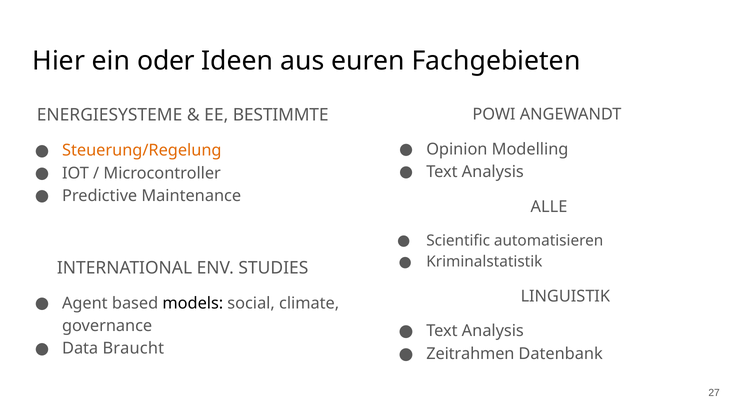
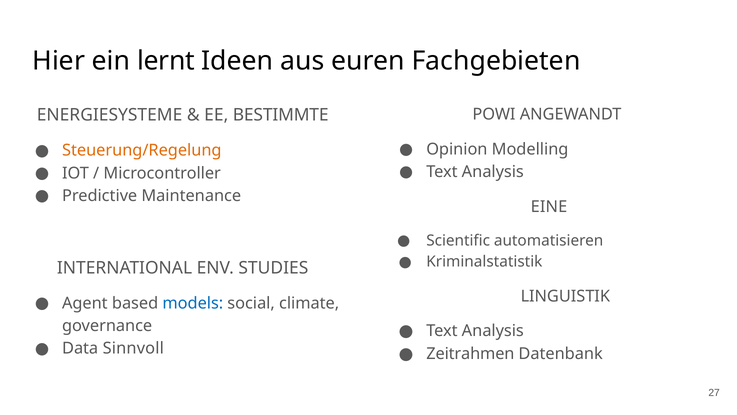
oder: oder -> lernt
ALLE: ALLE -> EINE
models colour: black -> blue
Braucht: Braucht -> Sinnvoll
